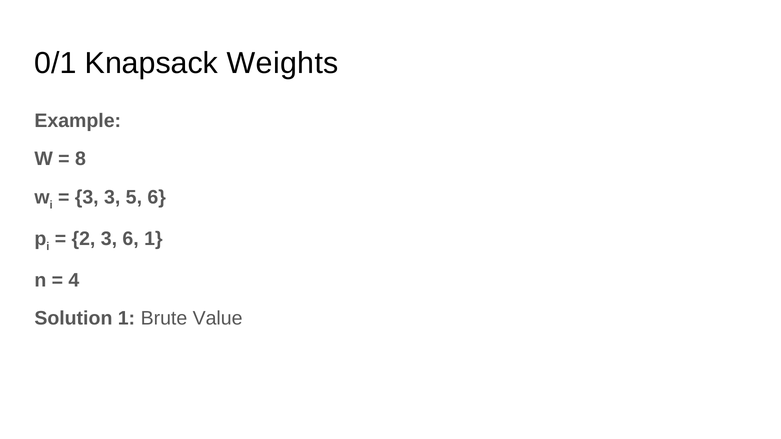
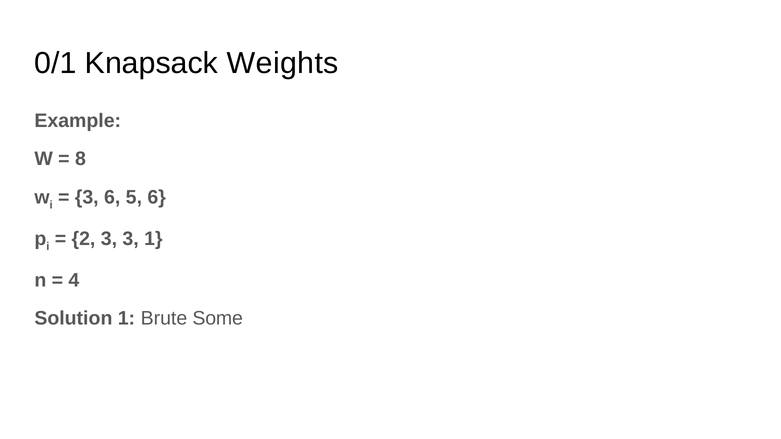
3 3: 3 -> 6
3 6: 6 -> 3
Value: Value -> Some
